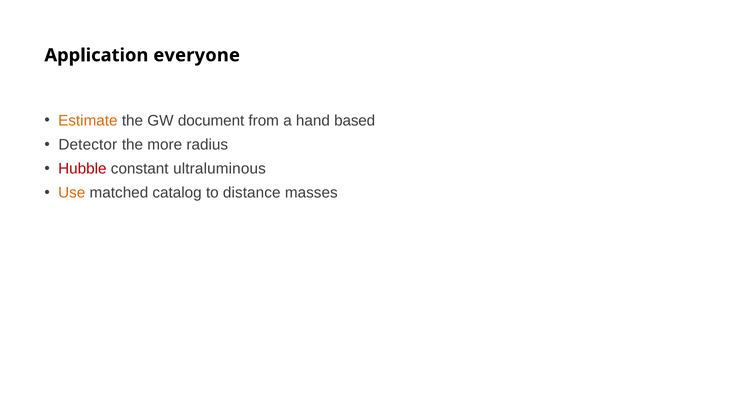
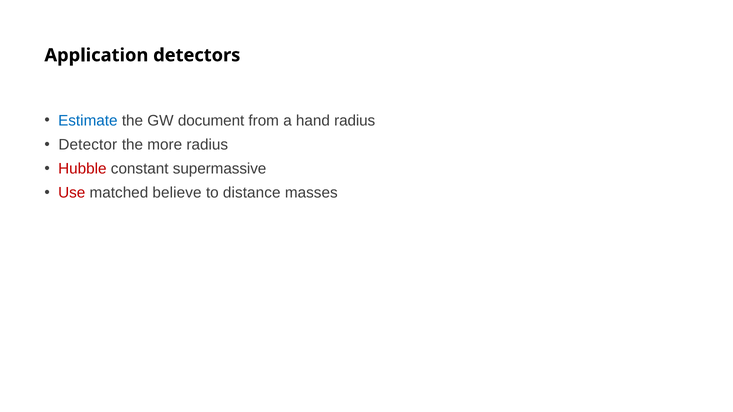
everyone: everyone -> detectors
Estimate colour: orange -> blue
hand based: based -> radius
ultraluminous: ultraluminous -> supermassive
Use colour: orange -> red
catalog: catalog -> believe
